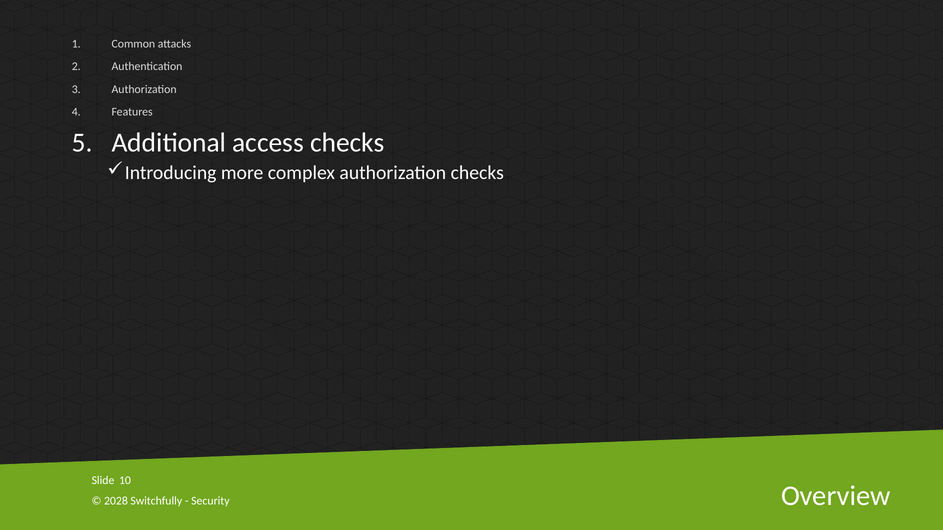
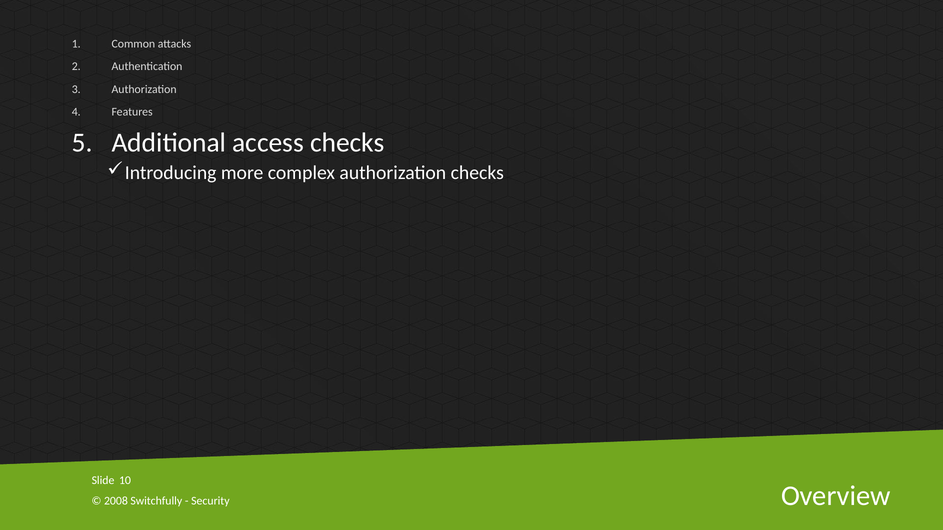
2028: 2028 -> 2008
